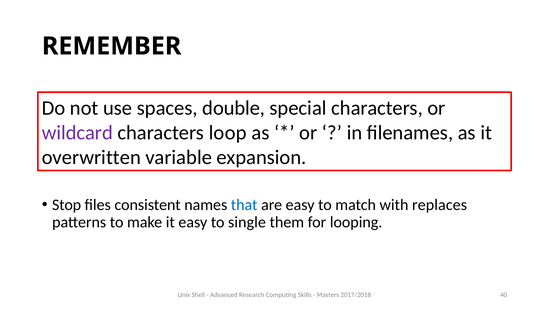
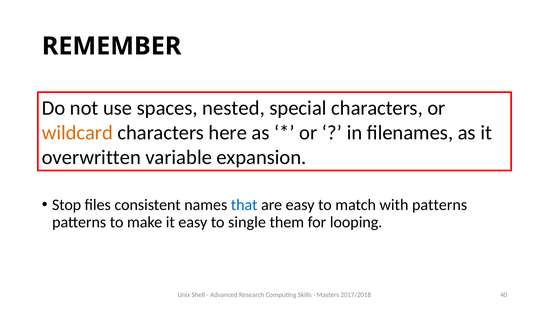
double: double -> nested
wildcard colour: purple -> orange
loop: loop -> here
with replaces: replaces -> patterns
